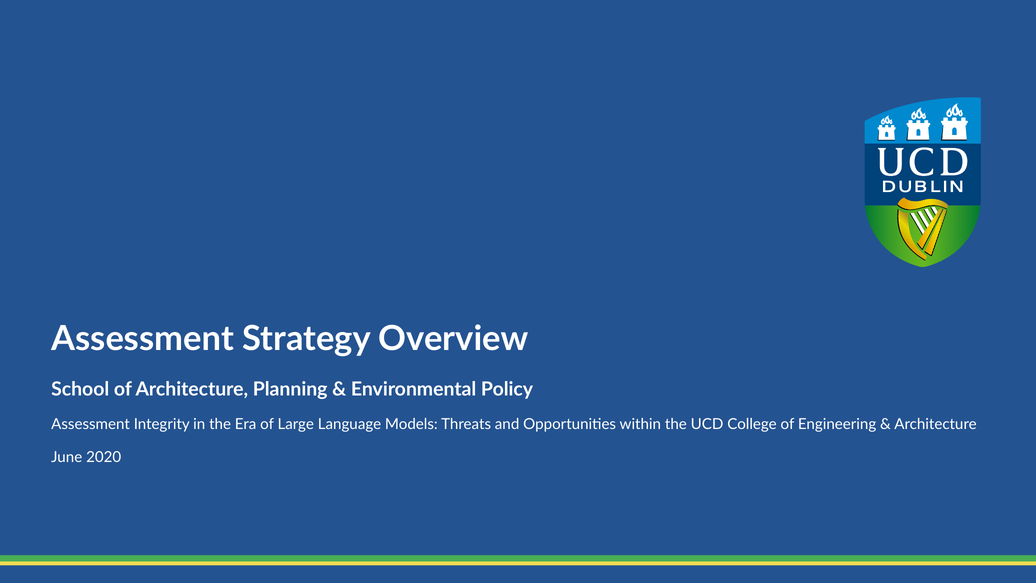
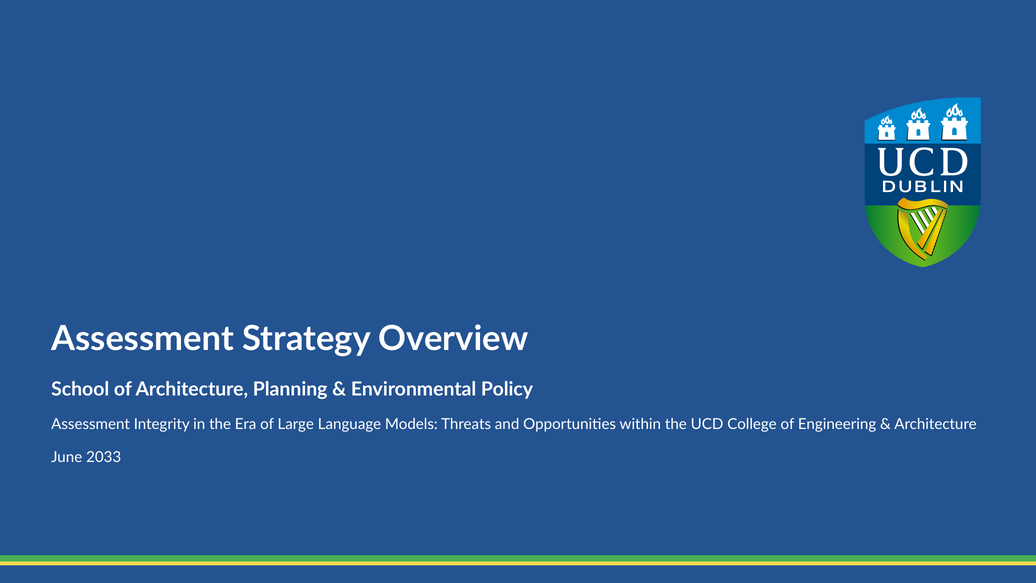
2020: 2020 -> 2033
